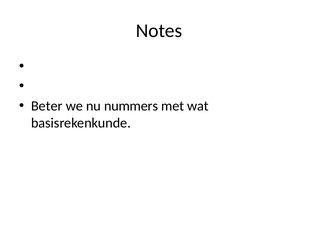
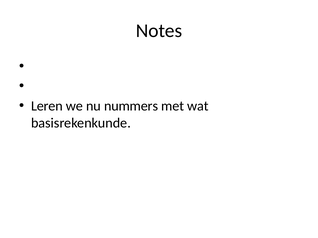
Beter: Beter -> Leren
